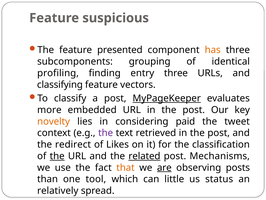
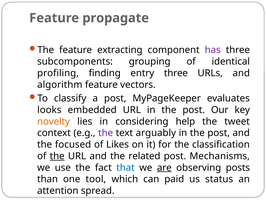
suspicious: suspicious -> propagate
presented: presented -> extracting
has colour: orange -> purple
classifying: classifying -> algorithm
MyPageKeeper underline: present -> none
more: more -> looks
paid: paid -> help
retrieved: retrieved -> arguably
redirect: redirect -> focused
related underline: present -> none
that colour: orange -> blue
little: little -> paid
relatively: relatively -> attention
